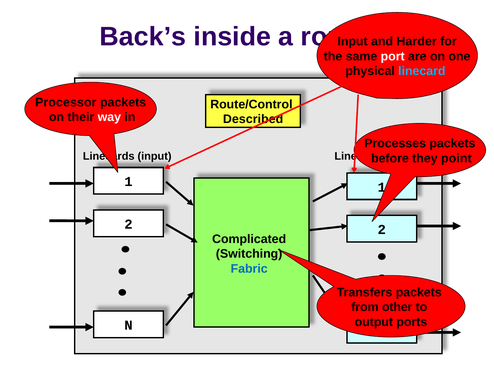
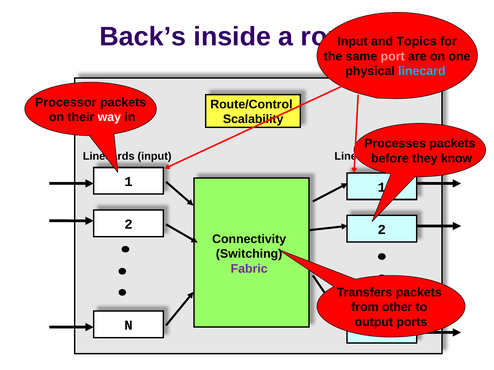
Harder: Harder -> Topics
port colour: white -> pink
Described: Described -> Scalability
point: point -> know
Complicated: Complicated -> Connectivity
Fabric colour: blue -> purple
